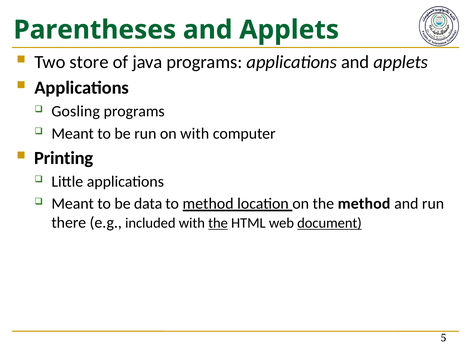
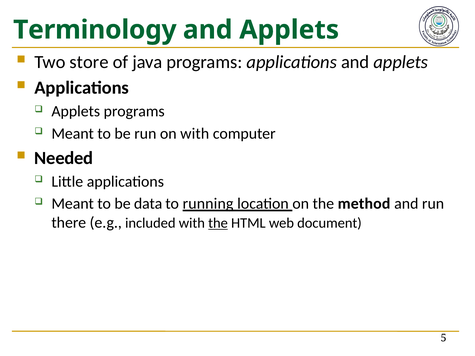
Parentheses: Parentheses -> Terminology
Gosling at (76, 111): Gosling -> Applets
Printing: Printing -> Needed
to method: method -> running
document underline: present -> none
